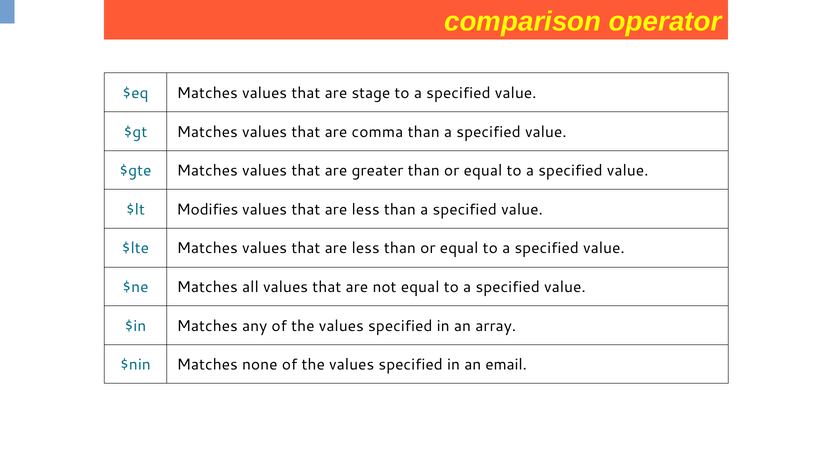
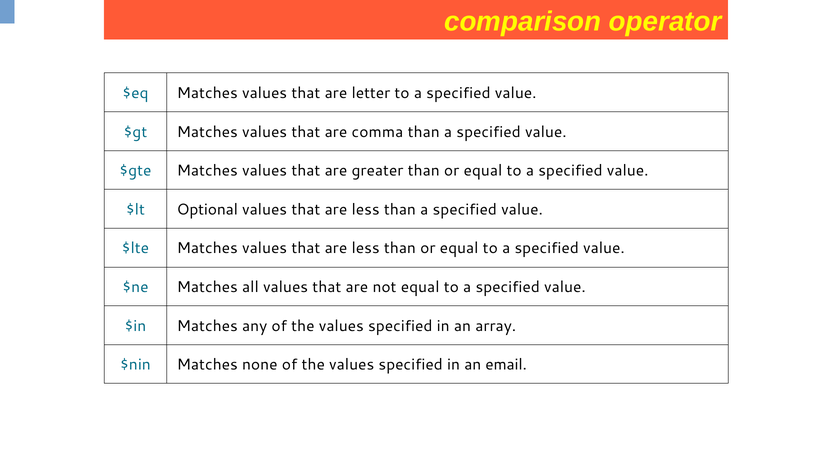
stage: stage -> letter
Modifies: Modifies -> Optional
